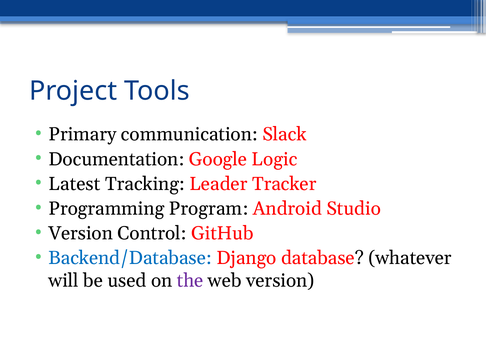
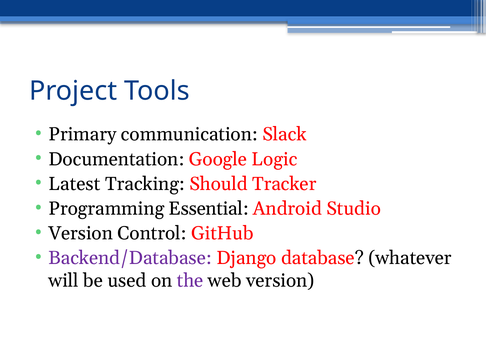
Leader: Leader -> Should
Program: Program -> Essential
Backend/Database colour: blue -> purple
